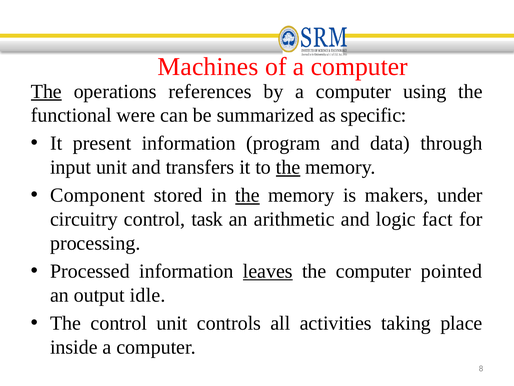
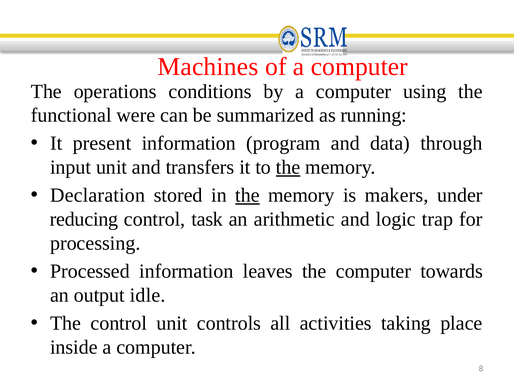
The at (46, 91) underline: present -> none
references: references -> conditions
specific: specific -> running
Component: Component -> Declaration
circuitry: circuitry -> reducing
fact: fact -> trap
leaves underline: present -> none
pointed: pointed -> towards
